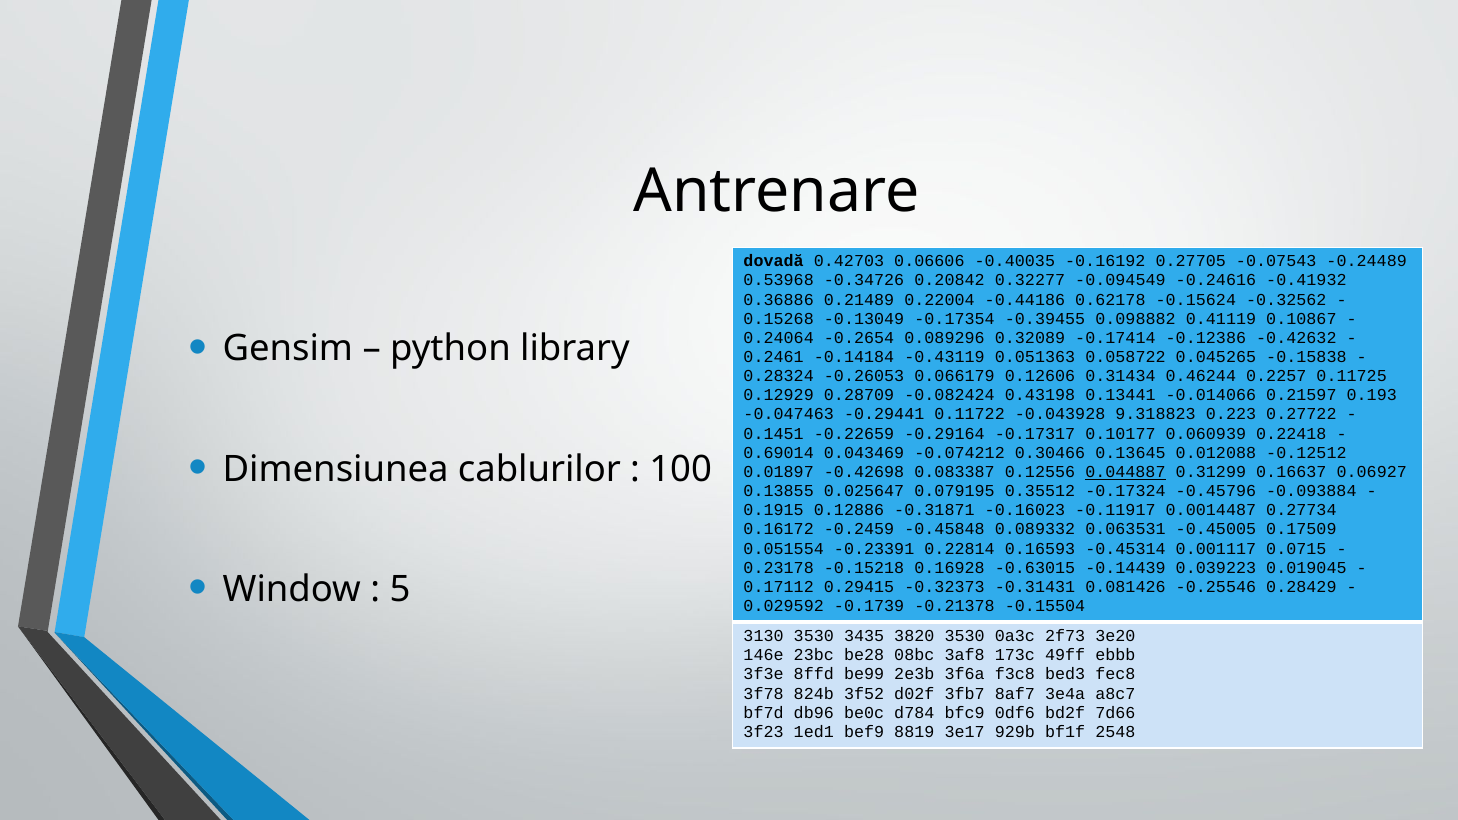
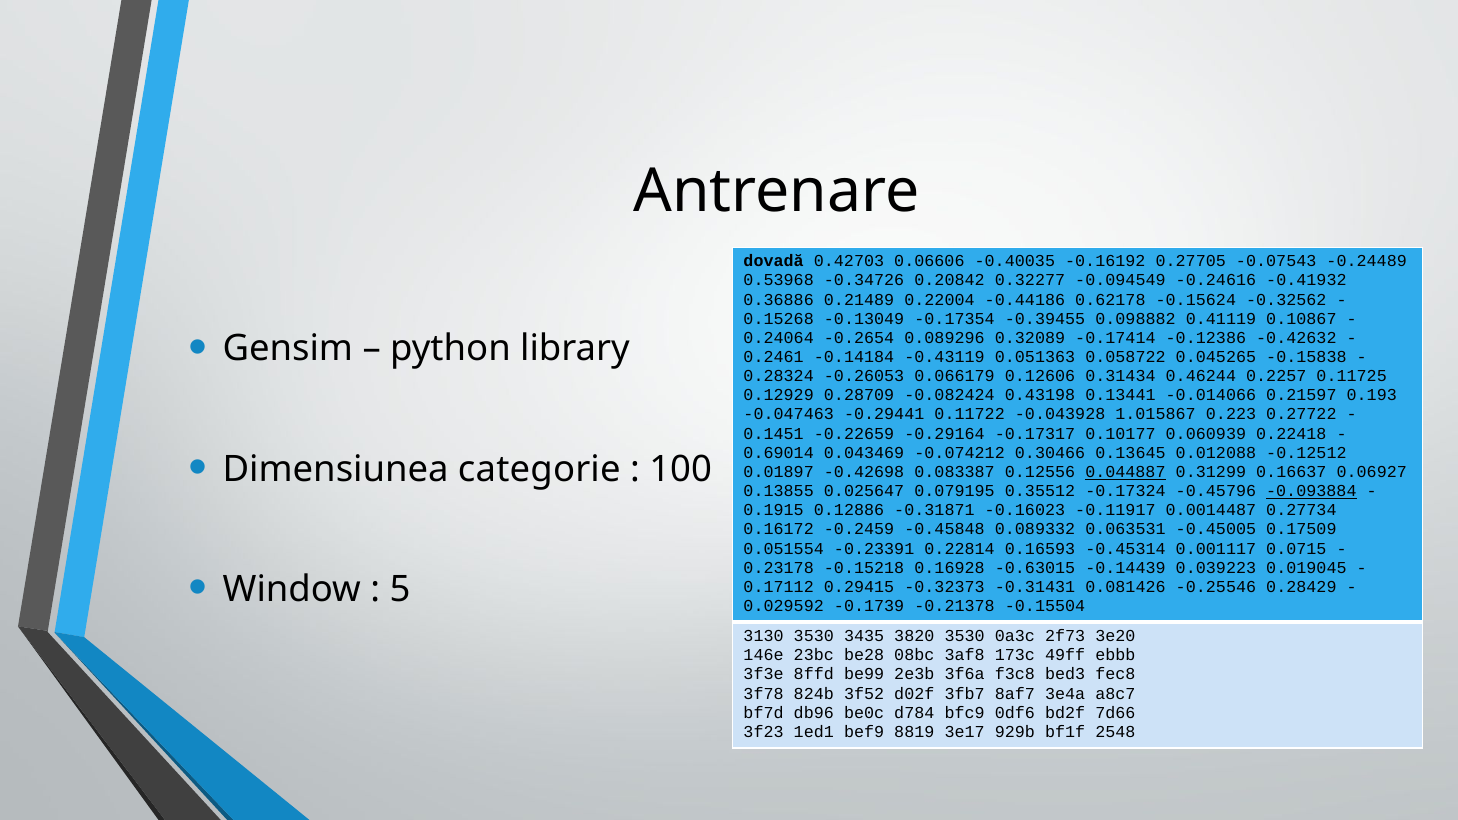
9.318823: 9.318823 -> 1.015867
cablurilor: cablurilor -> categorie
-0.093884 underline: none -> present
